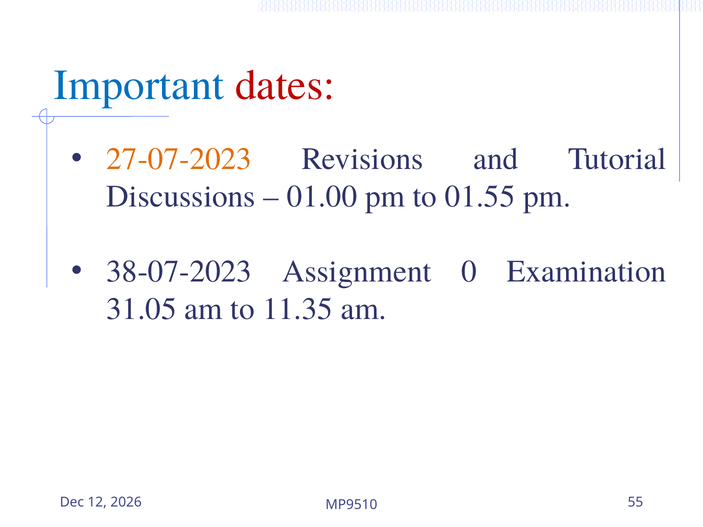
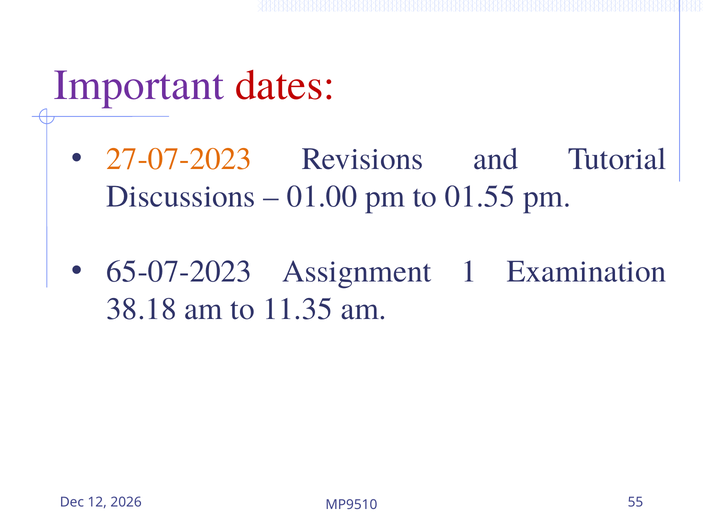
Important colour: blue -> purple
38-07-2023: 38-07-2023 -> 65-07-2023
0: 0 -> 1
31.05: 31.05 -> 38.18
